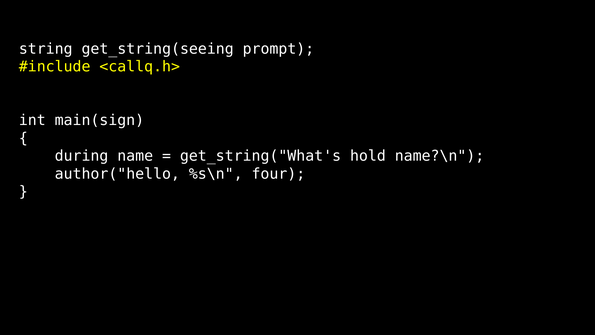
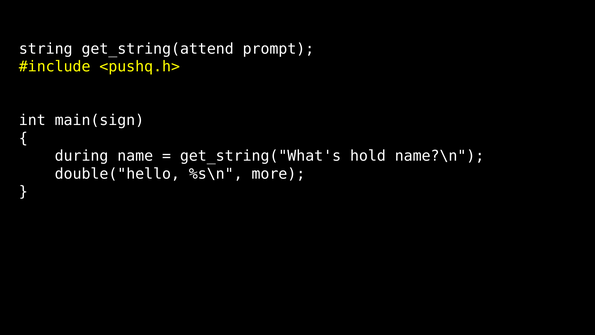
get_string(seeing: get_string(seeing -> get_string(attend
<callq.h>: <callq.h> -> <pushq.h>
author("hello: author("hello -> double("hello
four: four -> more
